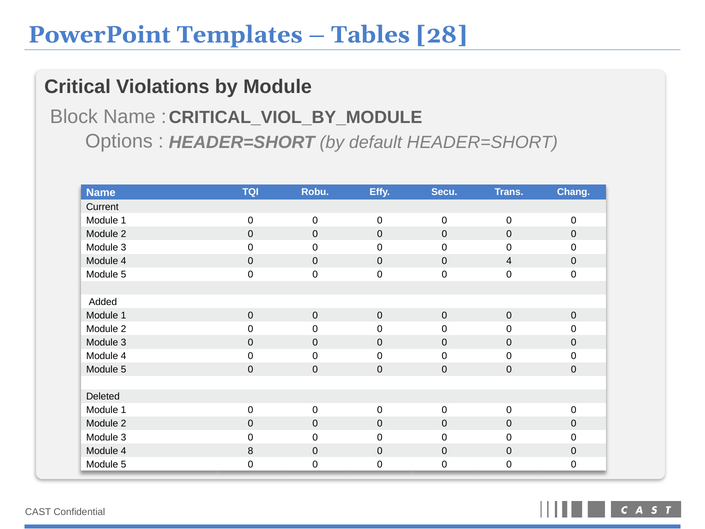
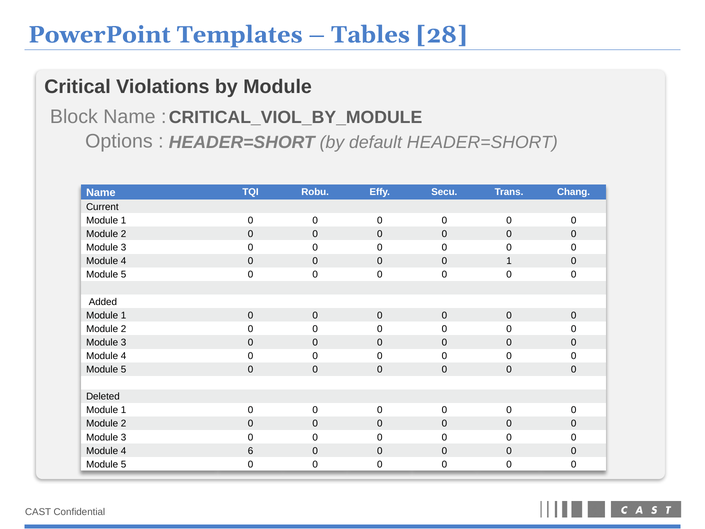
0 4: 4 -> 1
8: 8 -> 6
